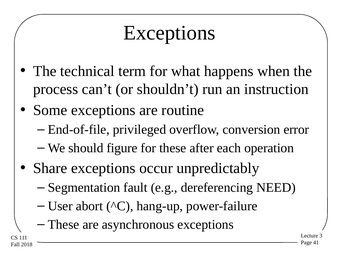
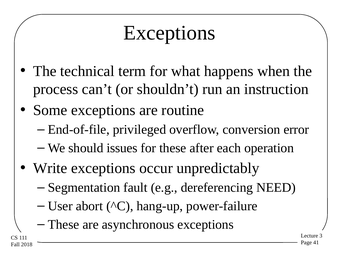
figure: figure -> issues
Share: Share -> Write
